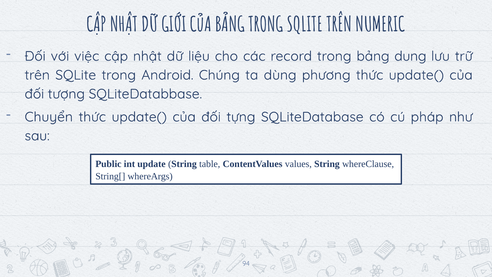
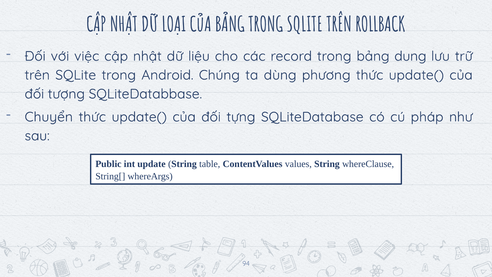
GIỚI: GIỚI -> LOẠI
NUMERIC: NUMERIC -> ROLLBACK
